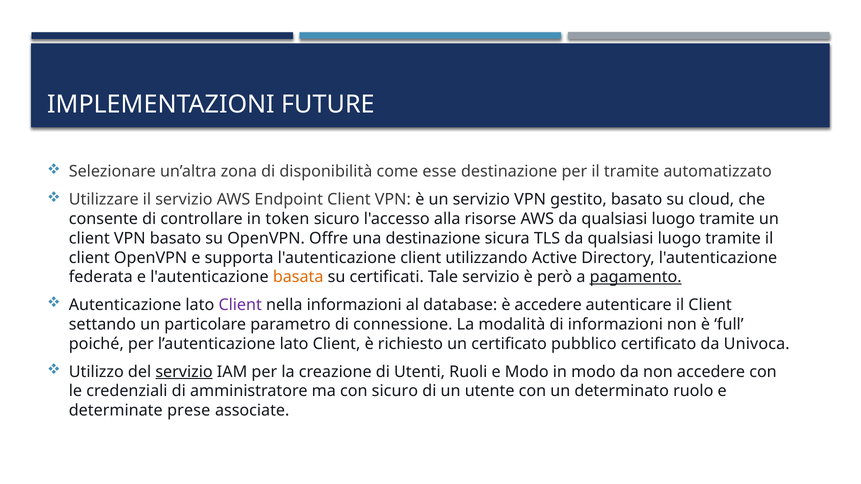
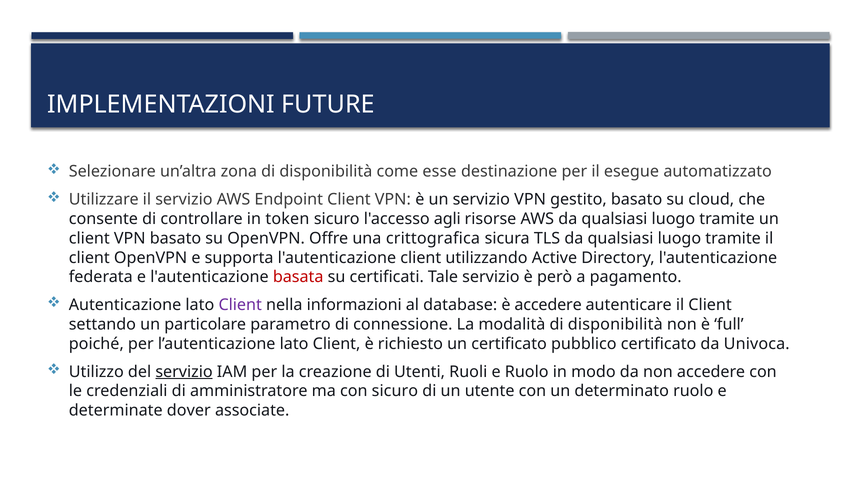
il tramite: tramite -> esegue
alla: alla -> agli
una destinazione: destinazione -> crittografica
basata colour: orange -> red
pagamento underline: present -> none
modalità di informazioni: informazioni -> disponibilità
e Modo: Modo -> Ruolo
prese: prese -> dover
